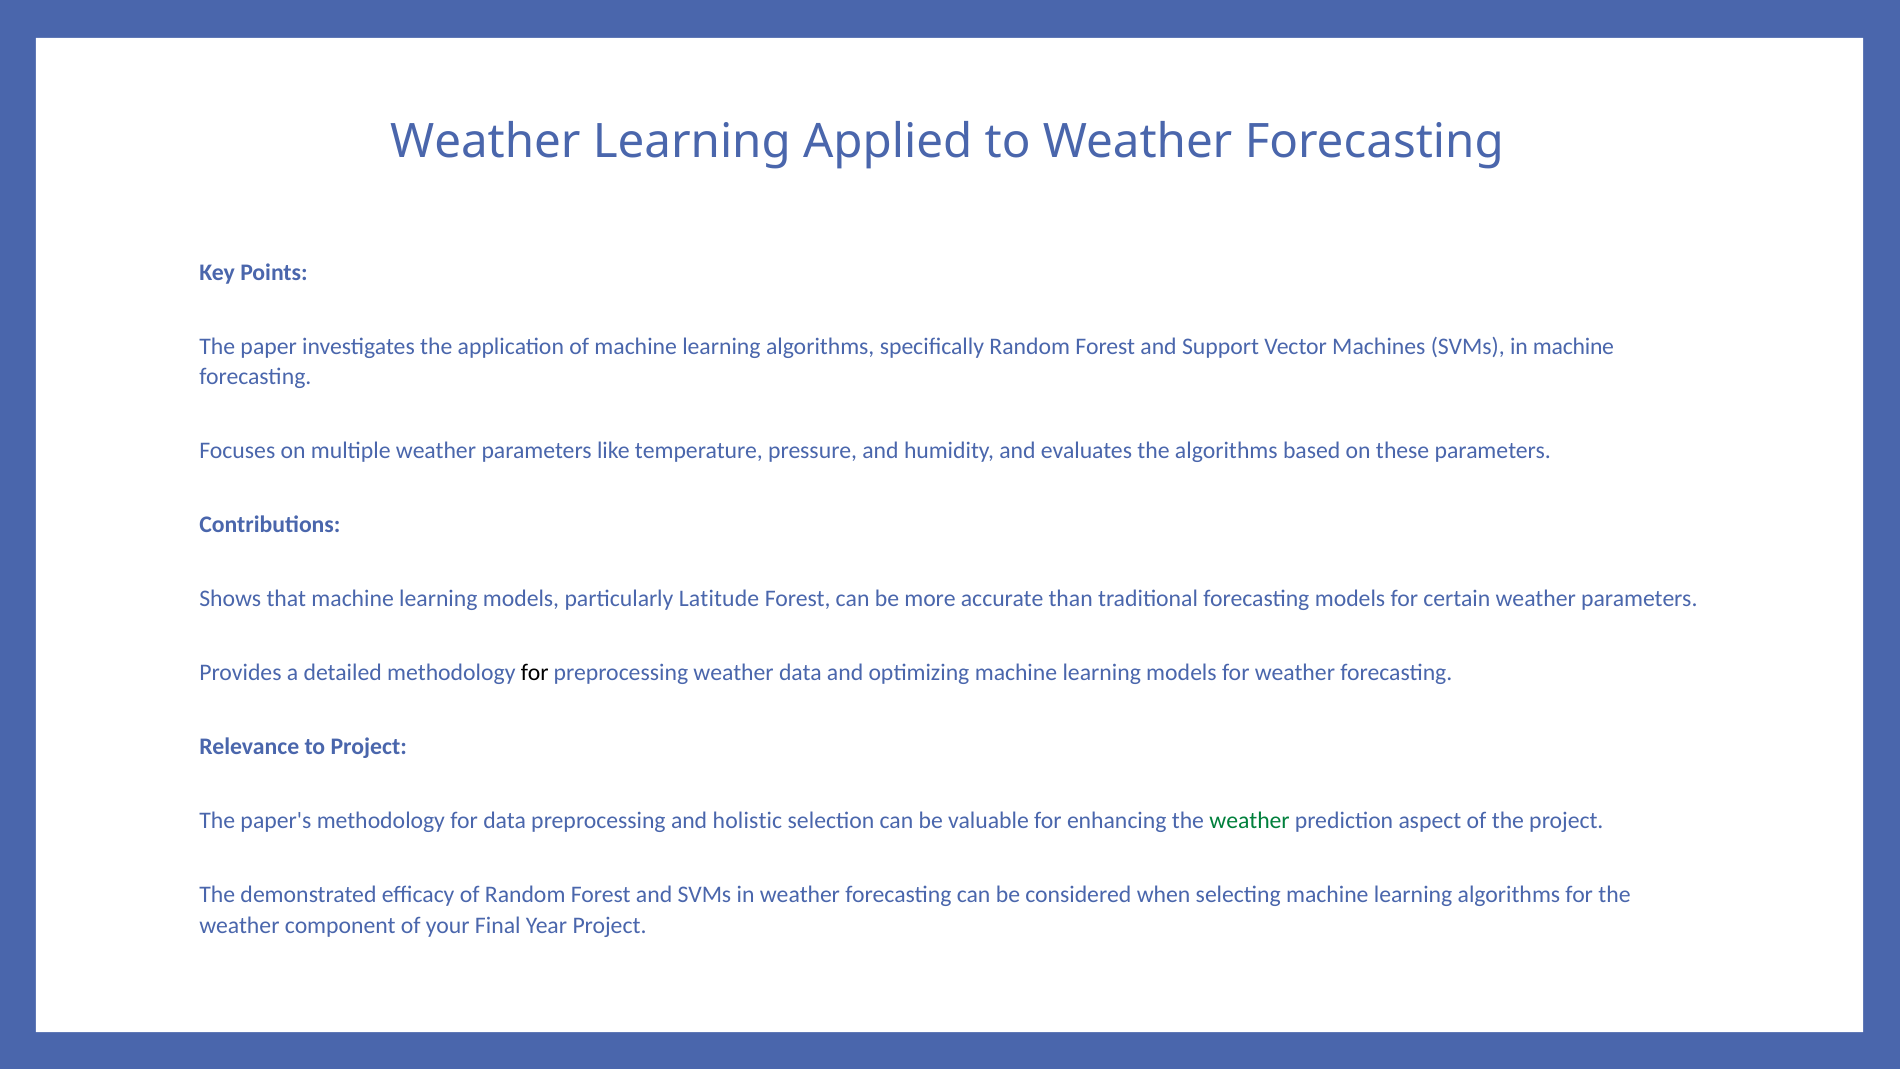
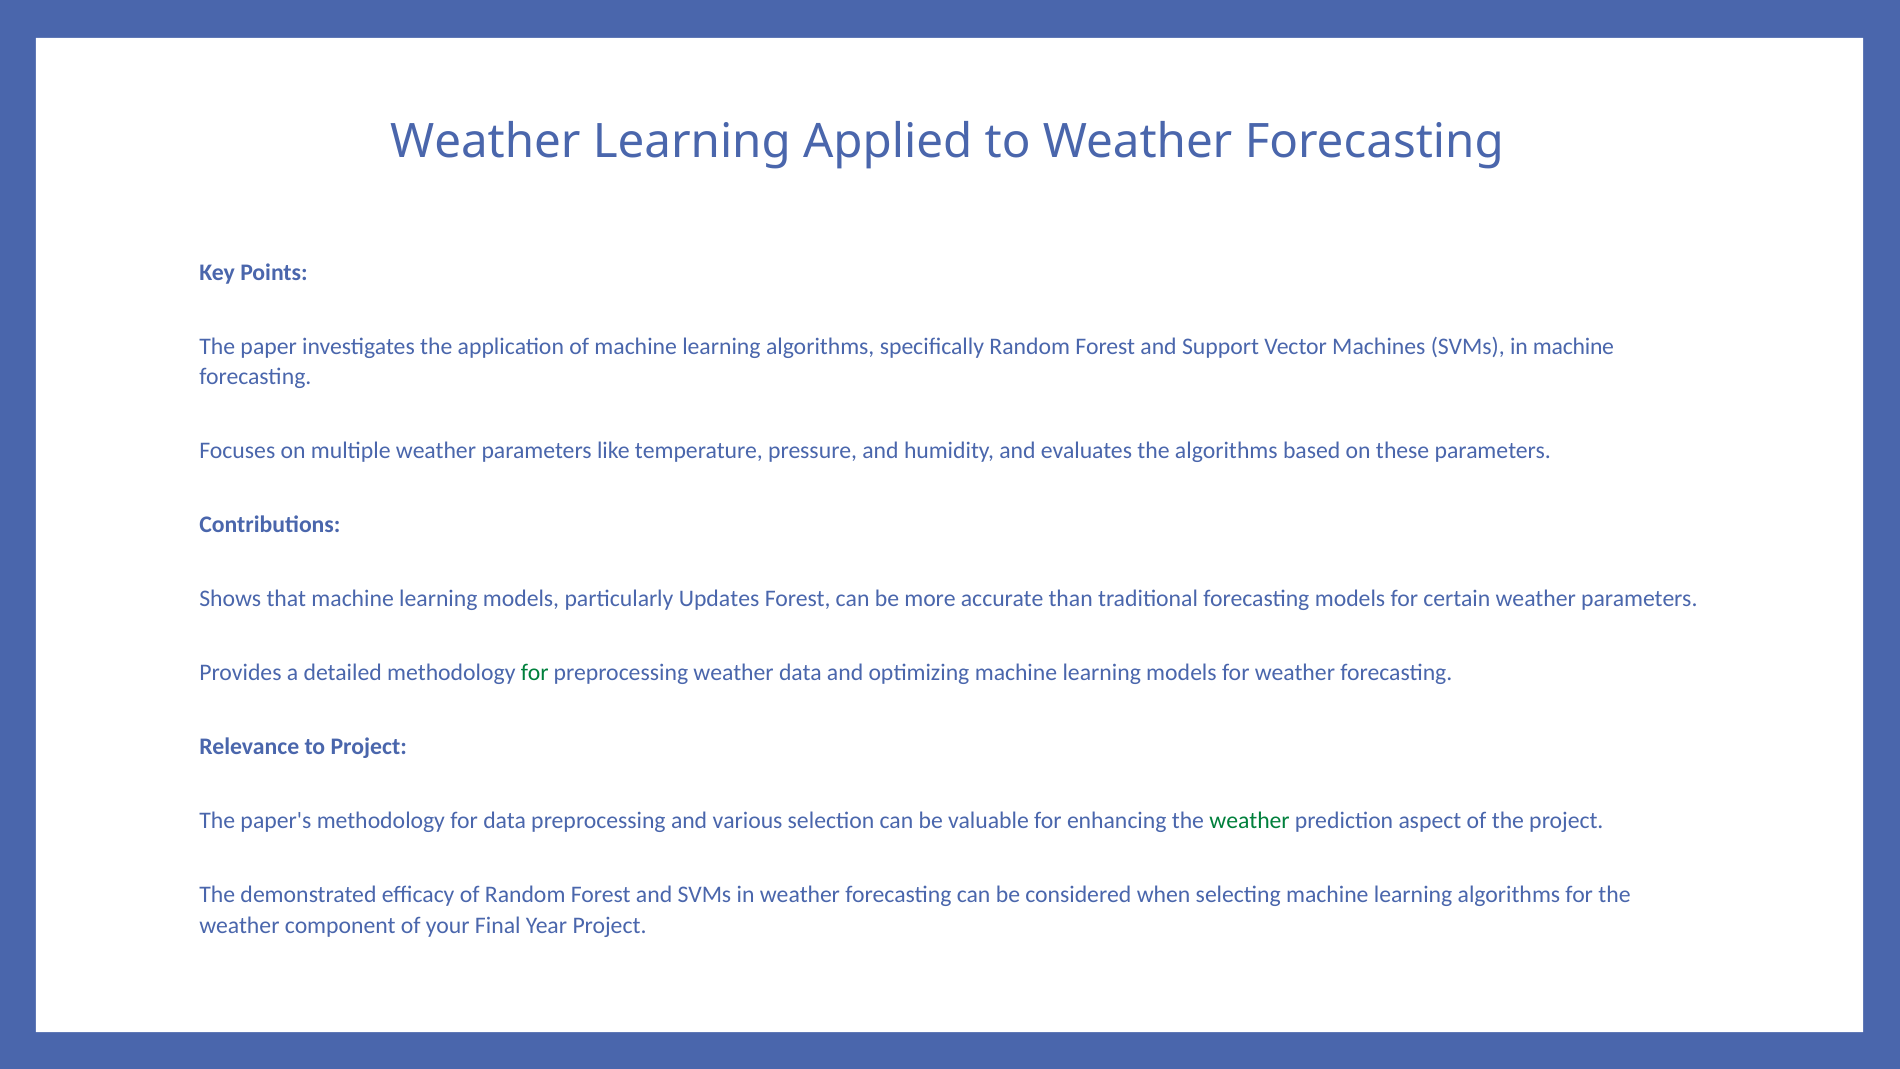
Latitude: Latitude -> Updates
for at (535, 673) colour: black -> green
holistic: holistic -> various
